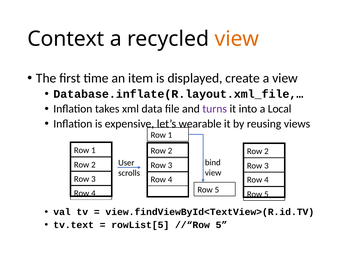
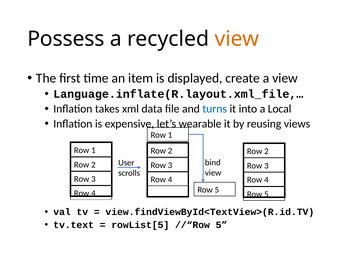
Context: Context -> Possess
Database.inflate(R.layout.xml_file,…: Database.inflate(R.layout.xml_file,… -> Language.inflate(R.layout.xml_file,…
turns colour: purple -> blue
